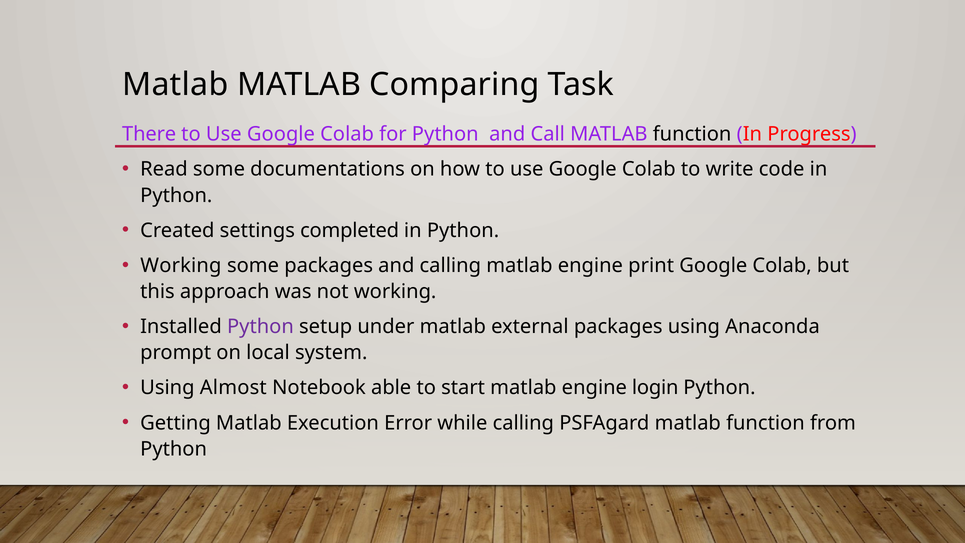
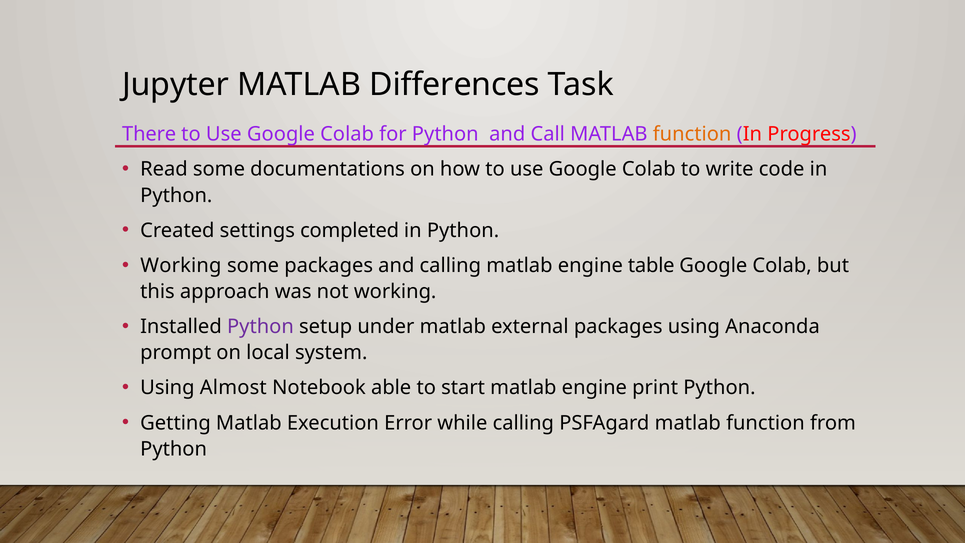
Matlab at (175, 84): Matlab -> Jupyter
Comparing: Comparing -> Differences
function at (692, 134) colour: black -> orange
print: print -> table
login: login -> print
